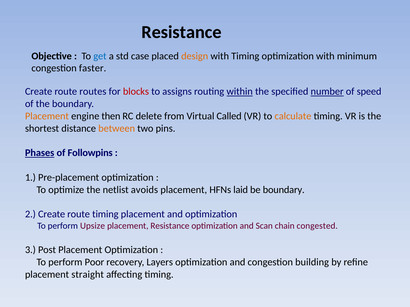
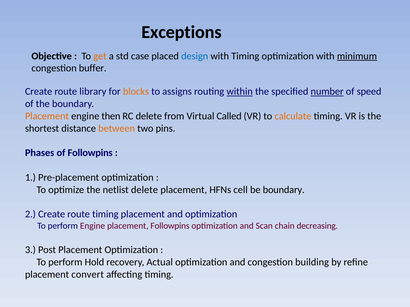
Resistance at (182, 32): Resistance -> Exceptions
get colour: blue -> orange
design colour: orange -> blue
minimum underline: none -> present
faster: faster -> buffer
routes: routes -> library
blocks colour: red -> orange
Phases underline: present -> none
netlist avoids: avoids -> delete
laid: laid -> cell
perform Upsize: Upsize -> Engine
placement Resistance: Resistance -> Followpins
congested: congested -> decreasing
Poor: Poor -> Hold
Layers: Layers -> Actual
straight: straight -> convert
